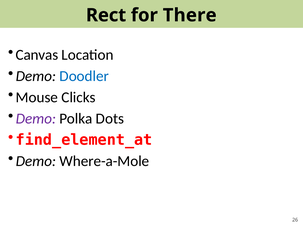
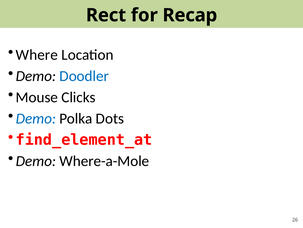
There: There -> Recap
Canvas: Canvas -> Where
Demo at (36, 118) colour: purple -> blue
